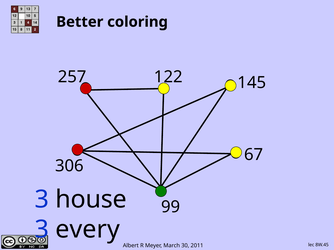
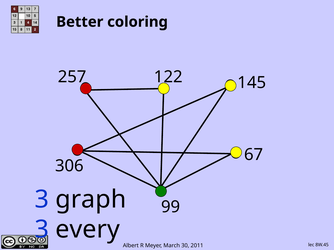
house: house -> graph
